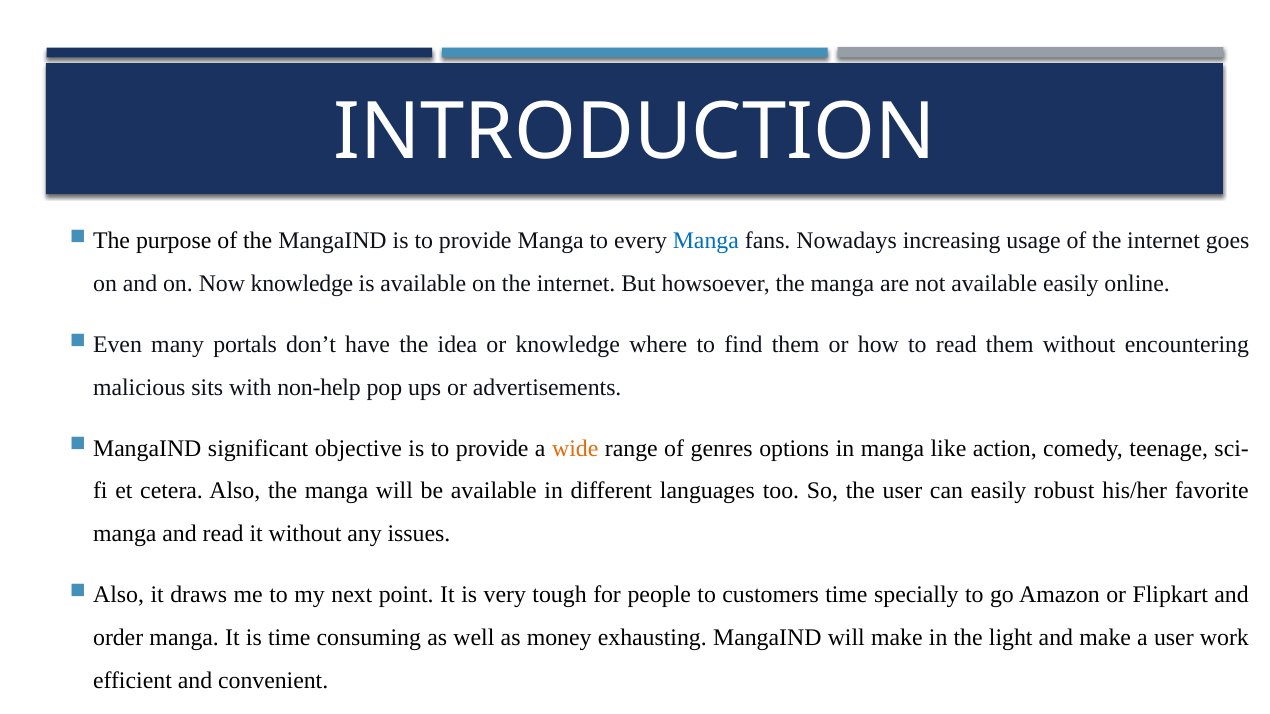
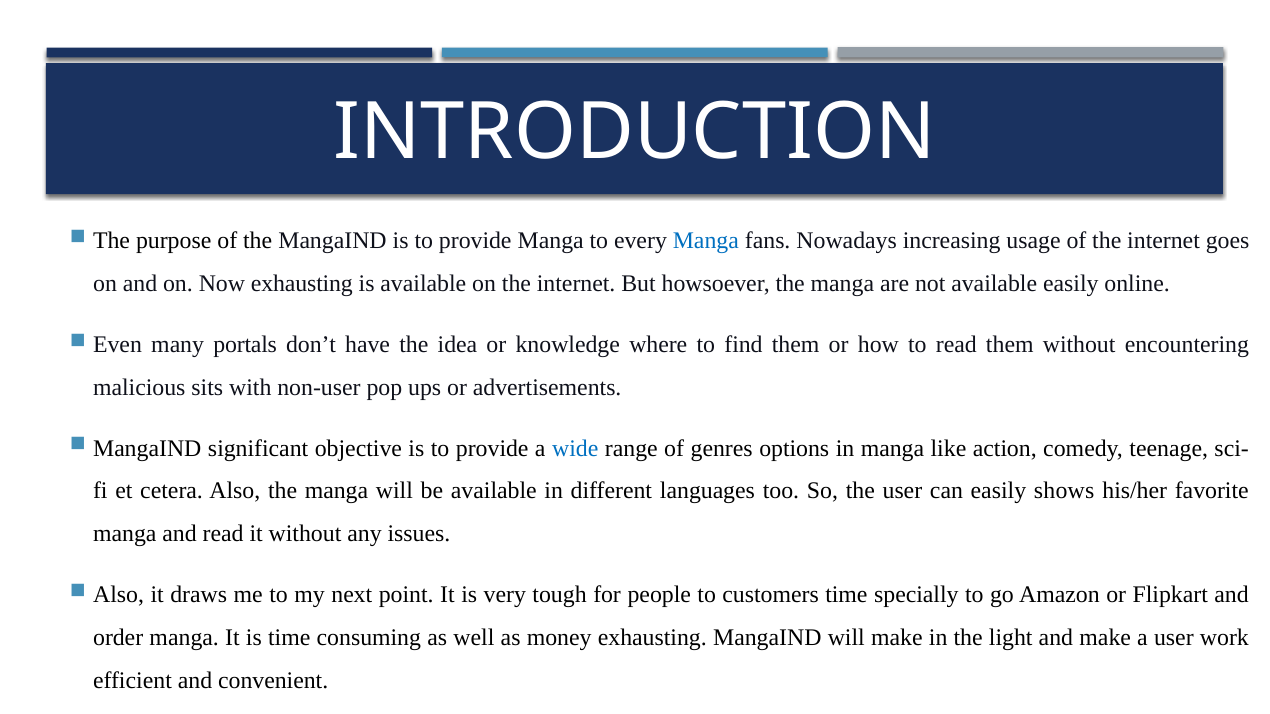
Now knowledge: knowledge -> exhausting
non-help: non-help -> non-user
wide colour: orange -> blue
robust: robust -> shows
